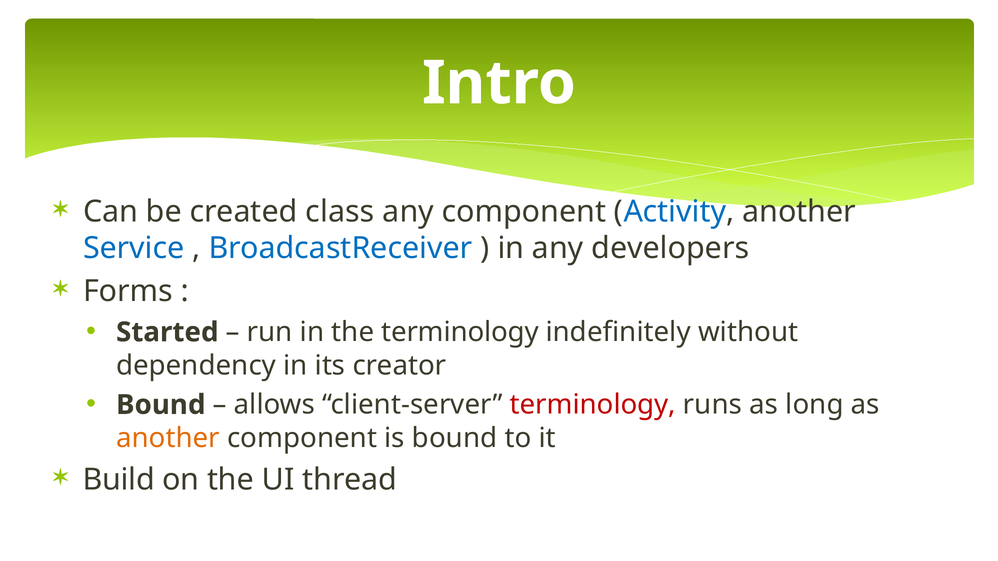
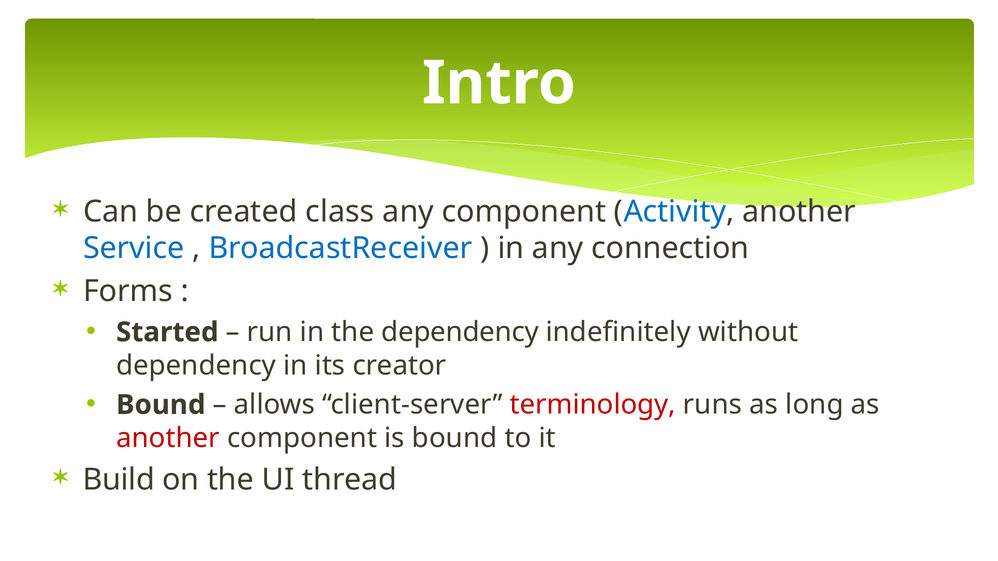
developers: developers -> connection
the terminology: terminology -> dependency
another at (168, 438) colour: orange -> red
